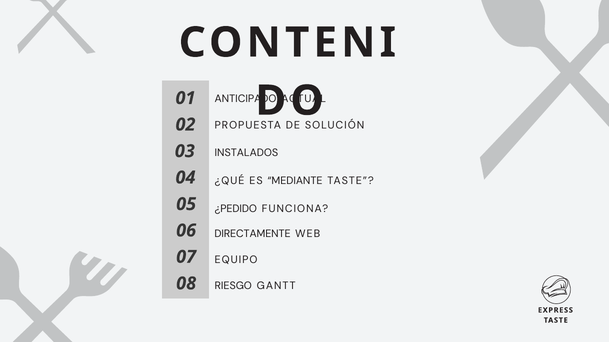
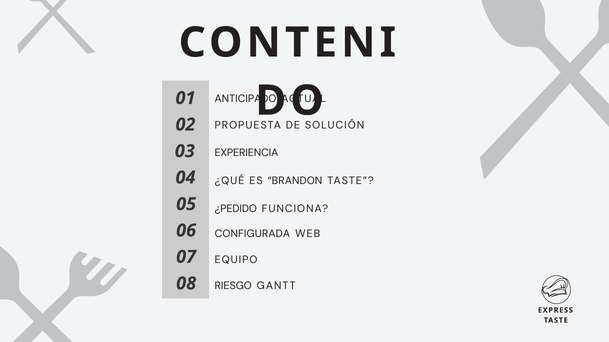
INSTALADOS: INSTALADOS -> EXPERIENCIA
MEDIANTE: MEDIANTE -> BRANDON
DIRECTAMENTE: DIRECTAMENTE -> CONFIGURADA
